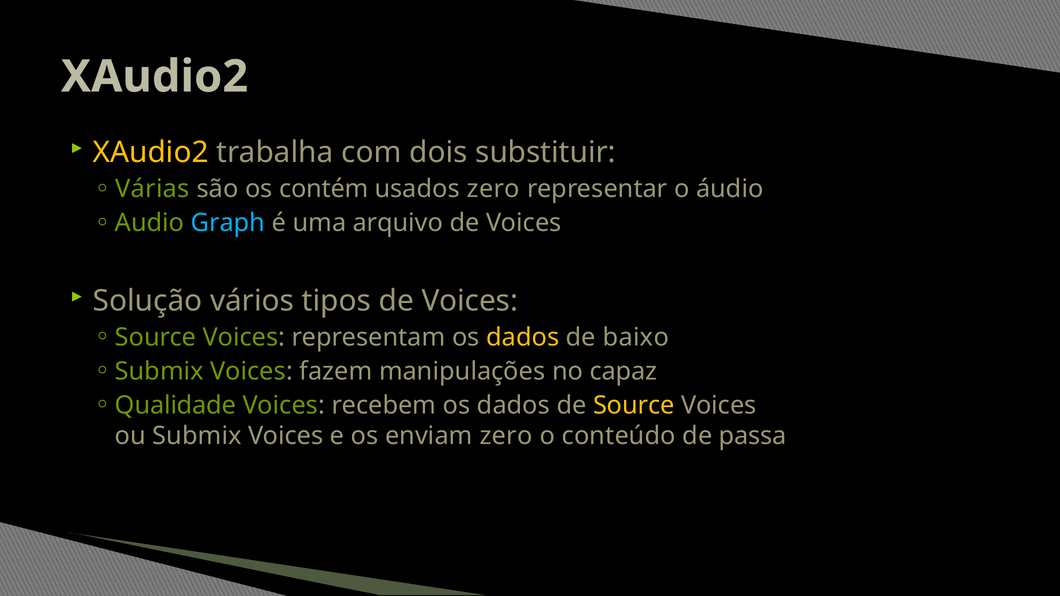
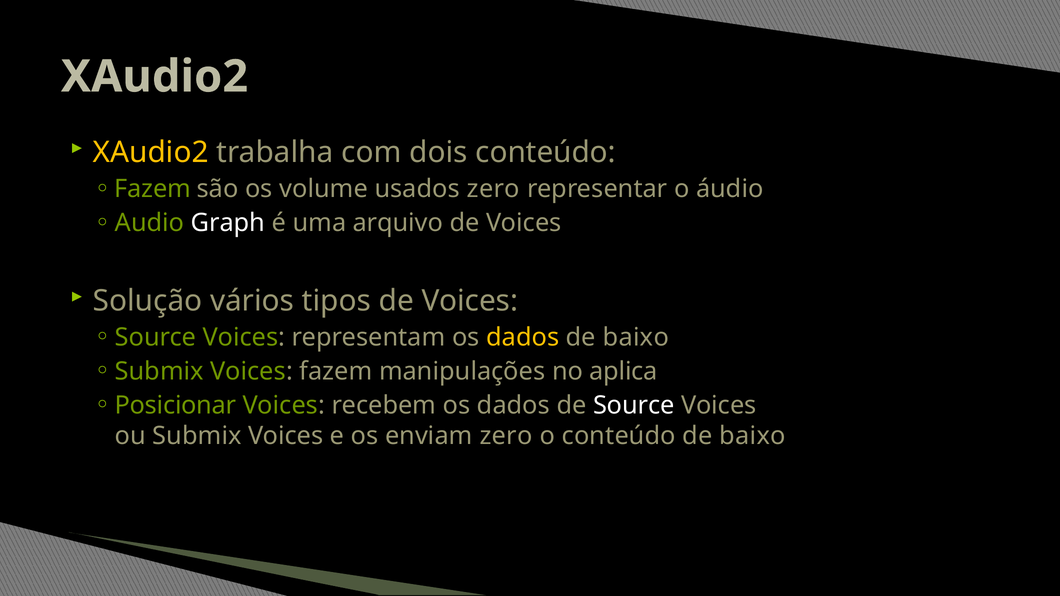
dois substituir: substituir -> conteúdo
Várias at (152, 189): Várias -> Fazem
contém: contém -> volume
Graph colour: light blue -> white
capaz: capaz -> aplica
Qualidade: Qualidade -> Posicionar
Source at (634, 406) colour: yellow -> white
passa at (753, 436): passa -> baixo
